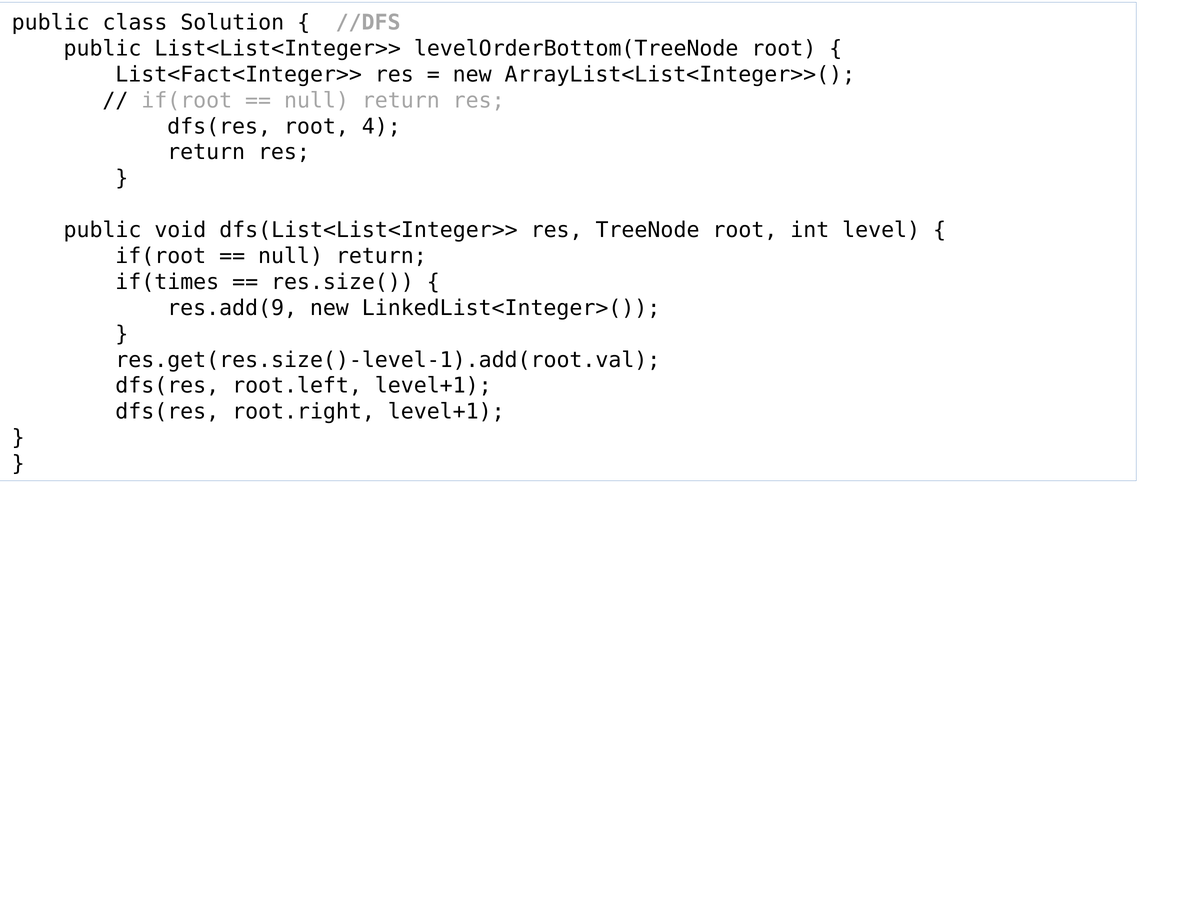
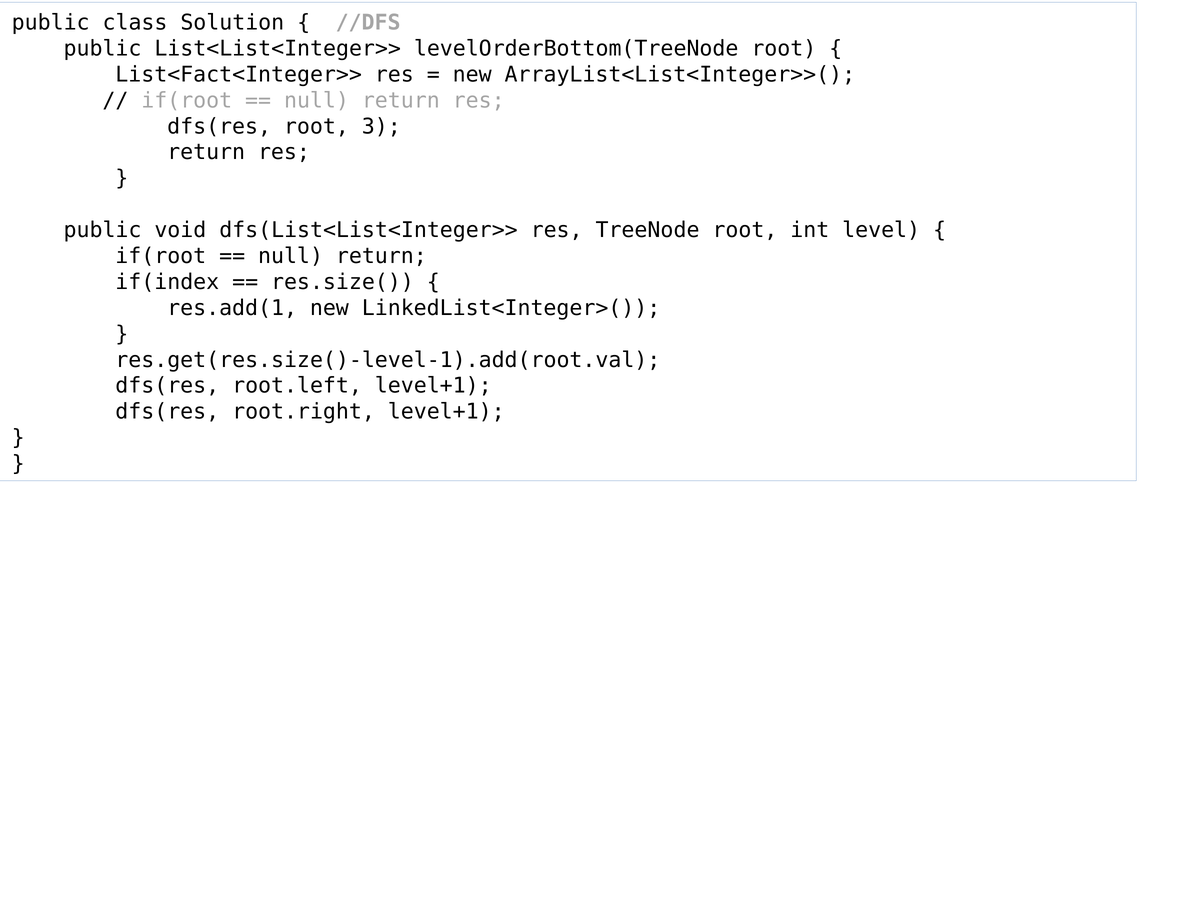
4: 4 -> 3
if(times: if(times -> if(index
res.add(9: res.add(9 -> res.add(1
